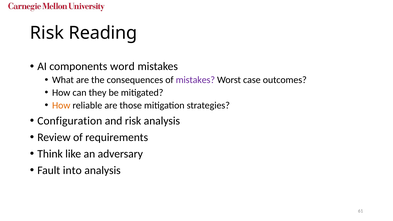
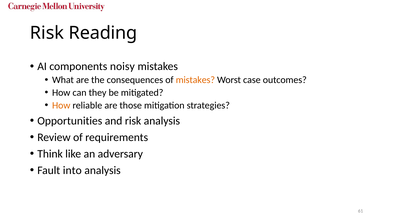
word: word -> noisy
mistakes at (195, 80) colour: purple -> orange
Configuration: Configuration -> Opportunities
